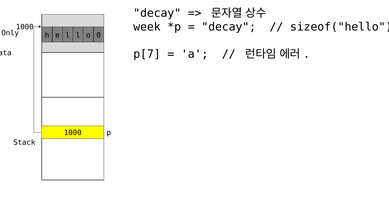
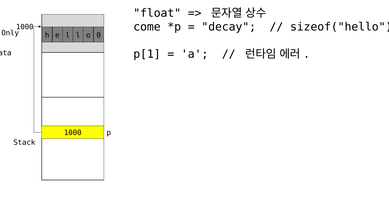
decay at (157, 13): decay -> float
week: week -> come
p[7: p[7 -> p[1
